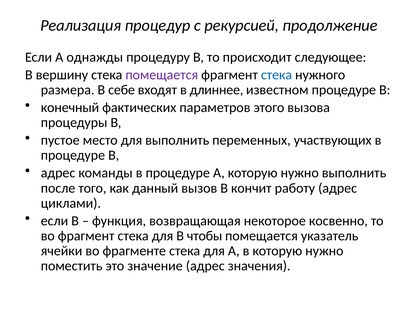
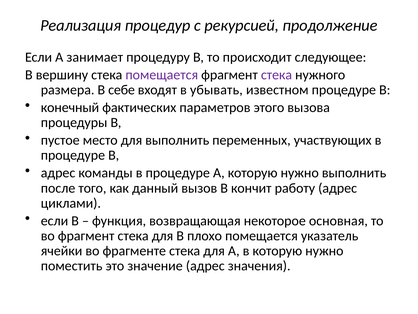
однажды: однажды -> занимает
стека at (276, 75) colour: blue -> purple
длиннее: длиннее -> убывать
косвенно: косвенно -> основная
чтобы: чтобы -> плохо
